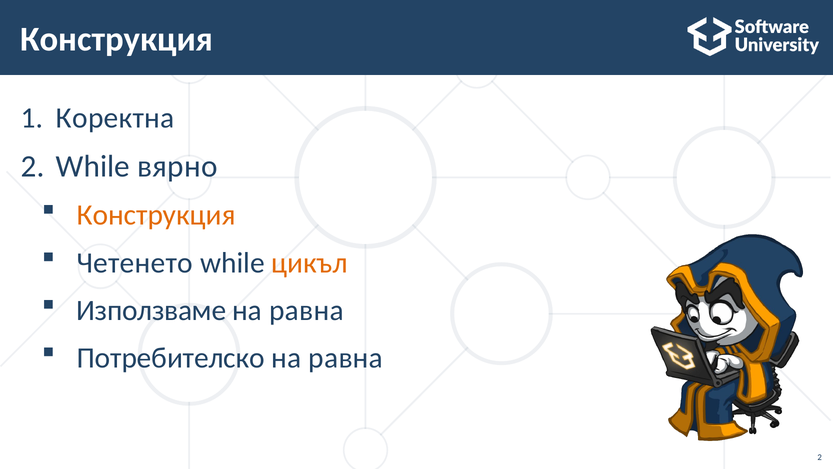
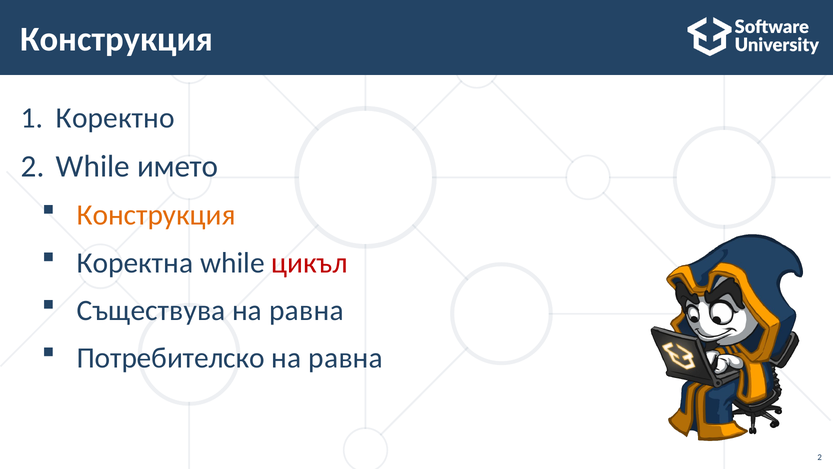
Коректна: Коректна -> Коректно
вярно: вярно -> името
Четенето: Четенето -> Коректна
цикъл colour: orange -> red
Използваме: Използваме -> Съществува
